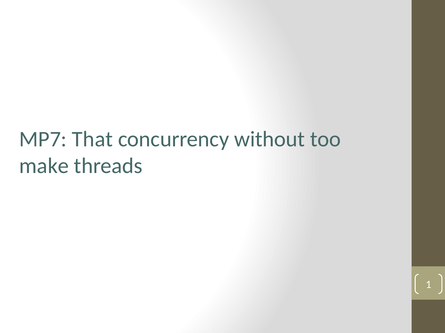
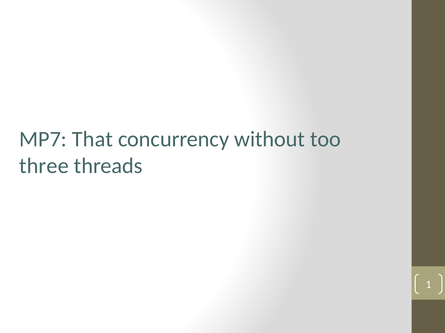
make: make -> three
